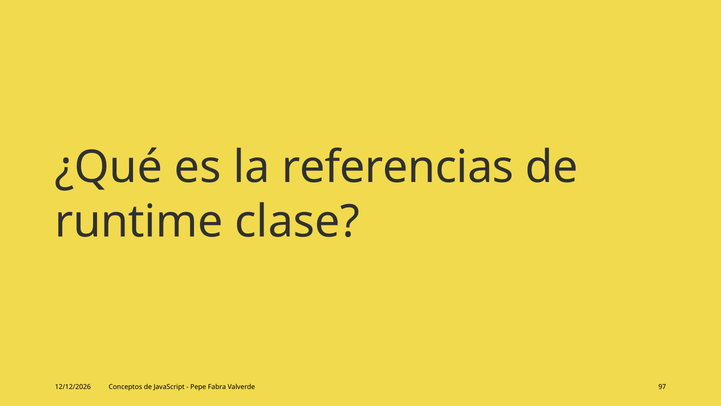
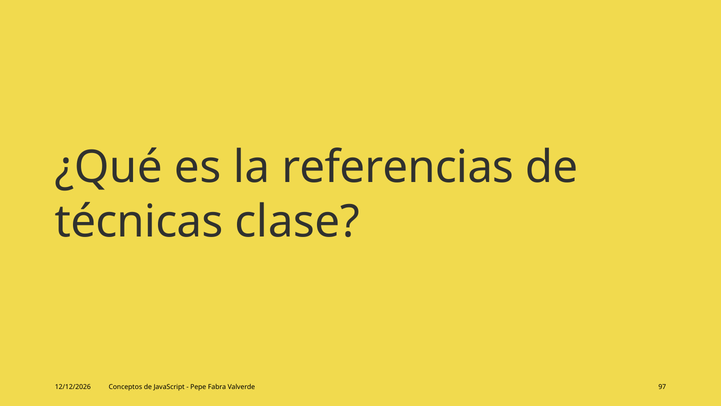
runtime: runtime -> técnicas
